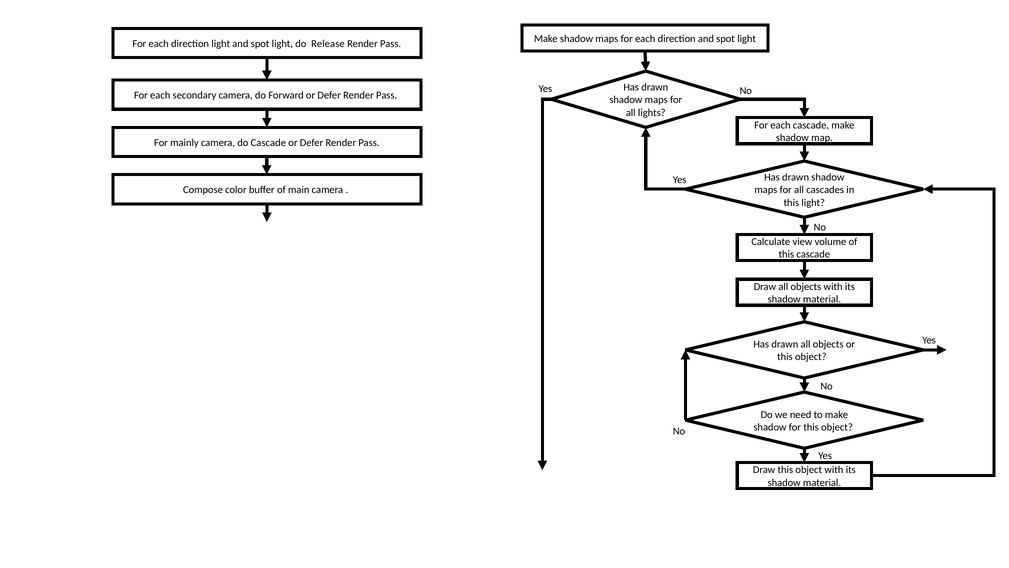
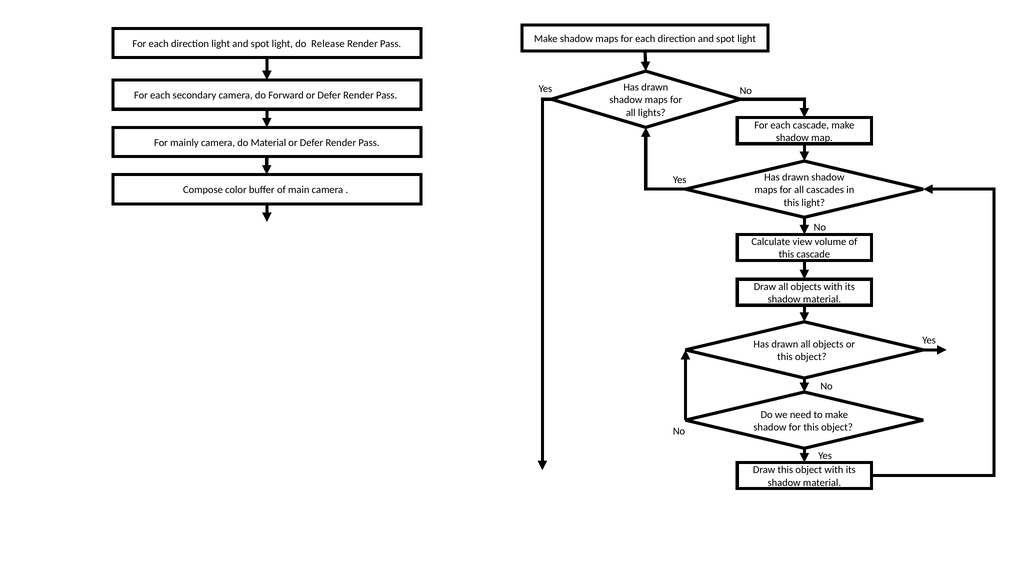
do Cascade: Cascade -> Material
